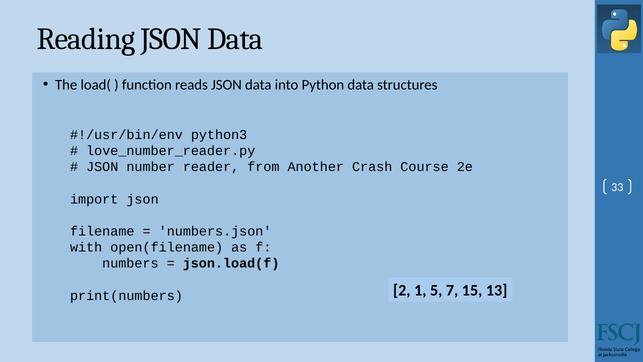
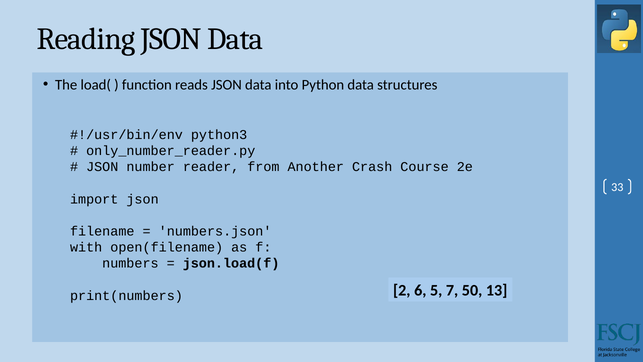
love_number_reader.py: love_number_reader.py -> only_number_reader.py
1: 1 -> 6
15: 15 -> 50
